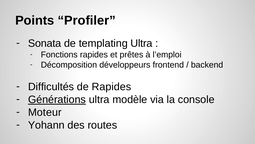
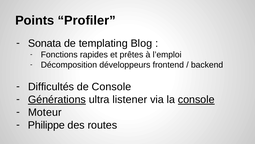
templating Ultra: Ultra -> Blog
de Rapides: Rapides -> Console
modèle: modèle -> listener
console at (196, 99) underline: none -> present
Yohann: Yohann -> Philippe
